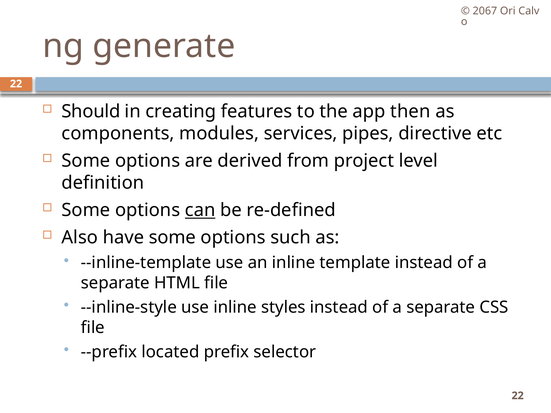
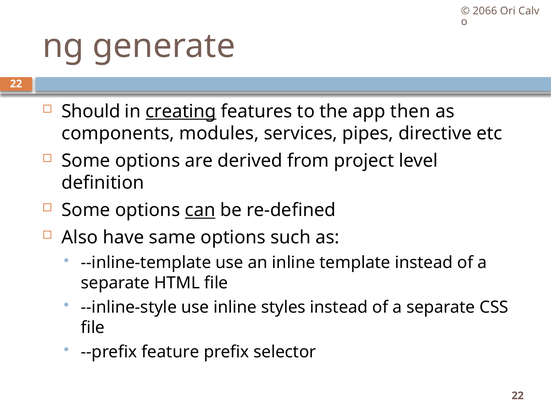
2067: 2067 -> 2066
creating underline: none -> present
have some: some -> same
located: located -> feature
